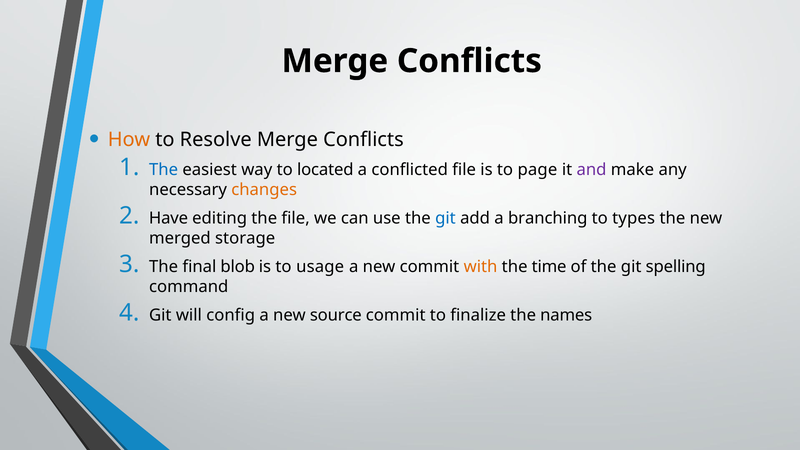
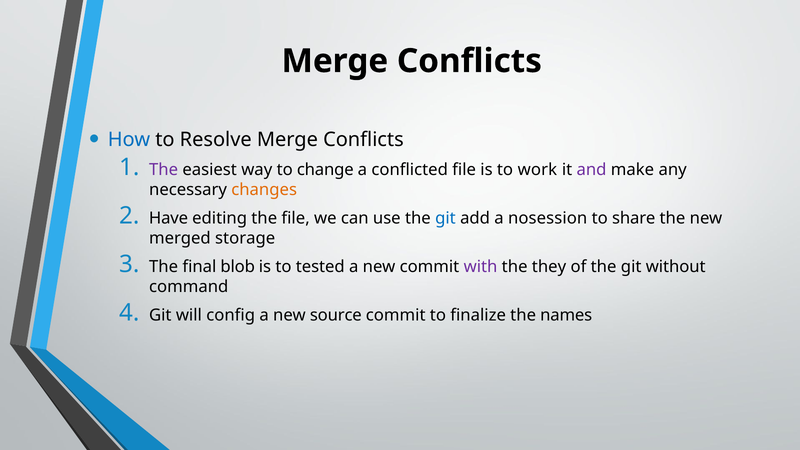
How colour: orange -> blue
The at (164, 170) colour: blue -> purple
located: located -> change
page: page -> work
branching: branching -> nosession
types: types -> share
usage: usage -> tested
with colour: orange -> purple
time: time -> they
spelling: spelling -> without
